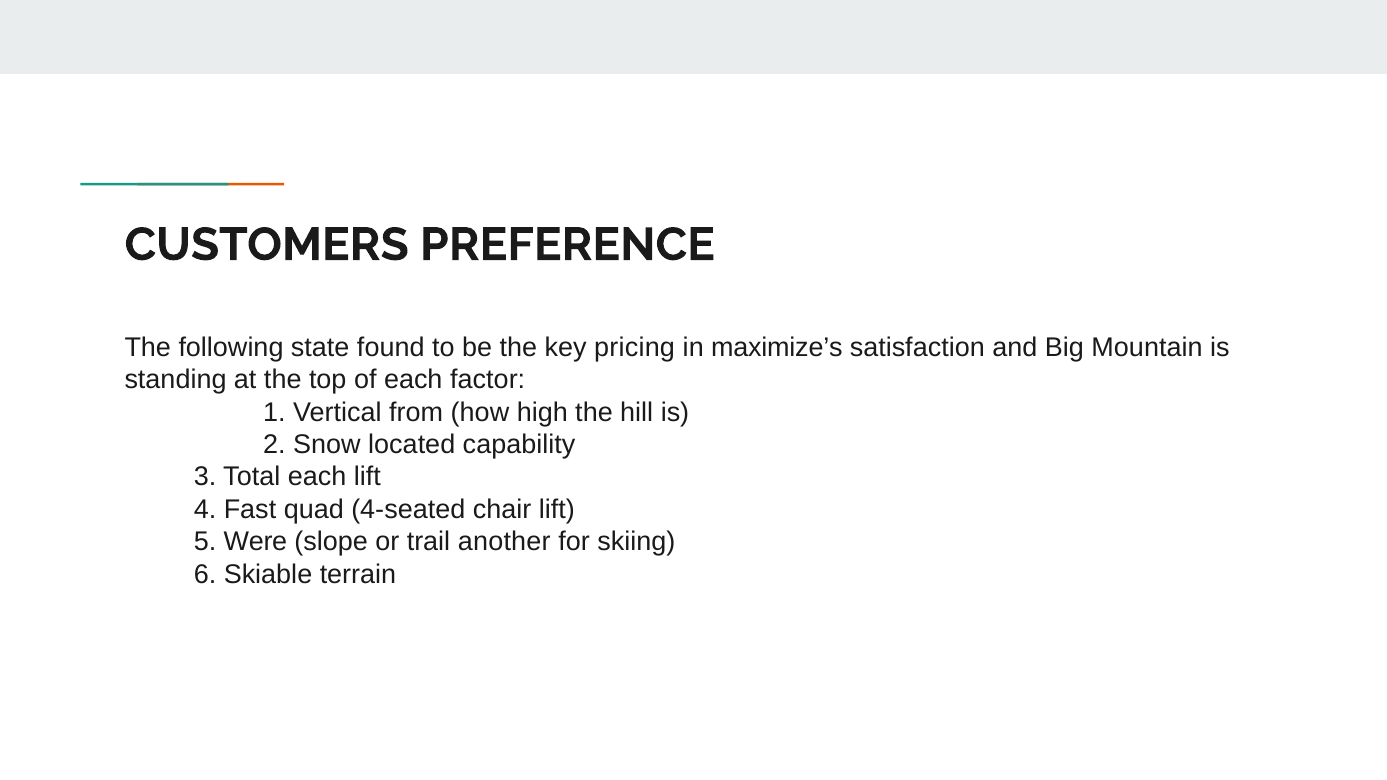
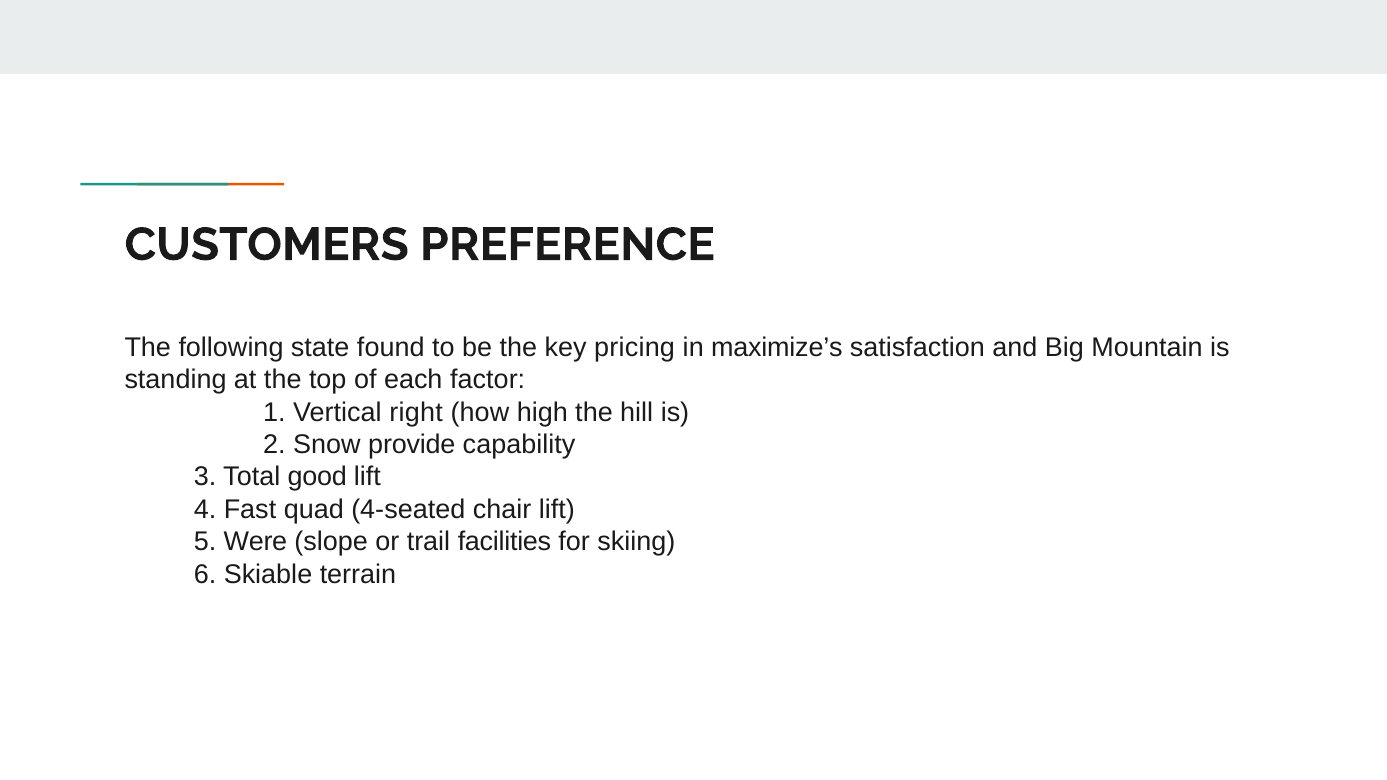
from: from -> right
located: located -> provide
Total each: each -> good
another: another -> facilities
